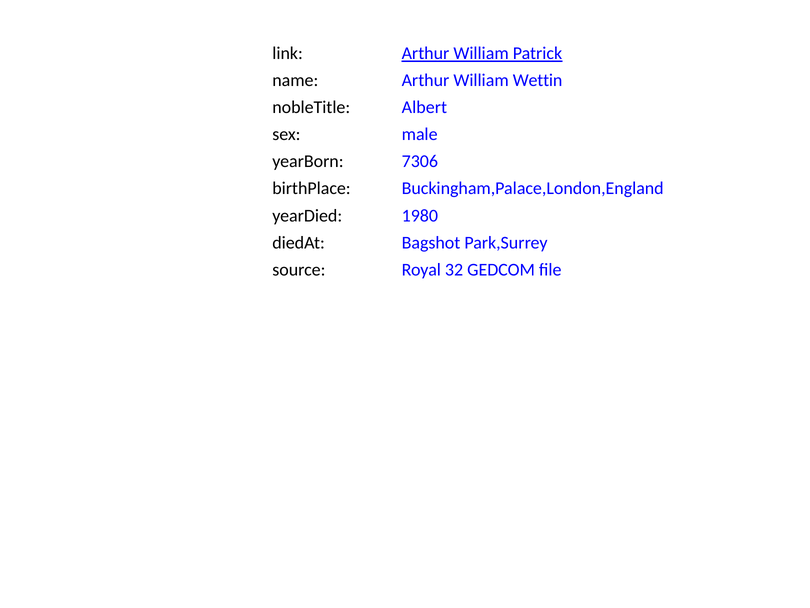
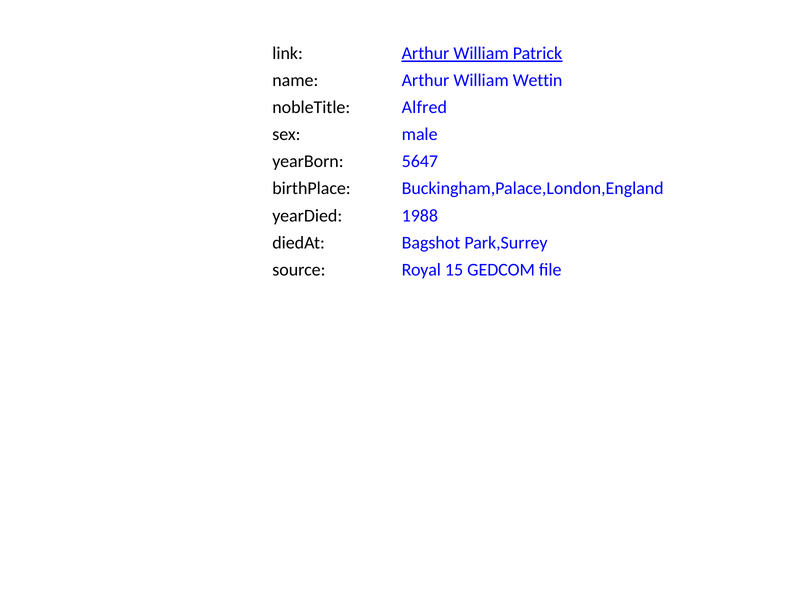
Albert: Albert -> Alfred
7306: 7306 -> 5647
1980: 1980 -> 1988
32: 32 -> 15
